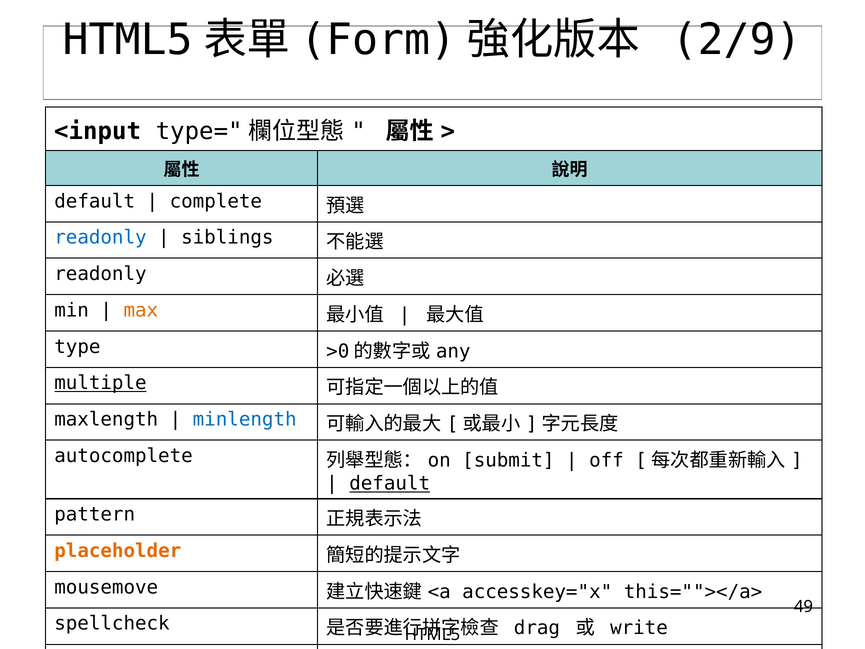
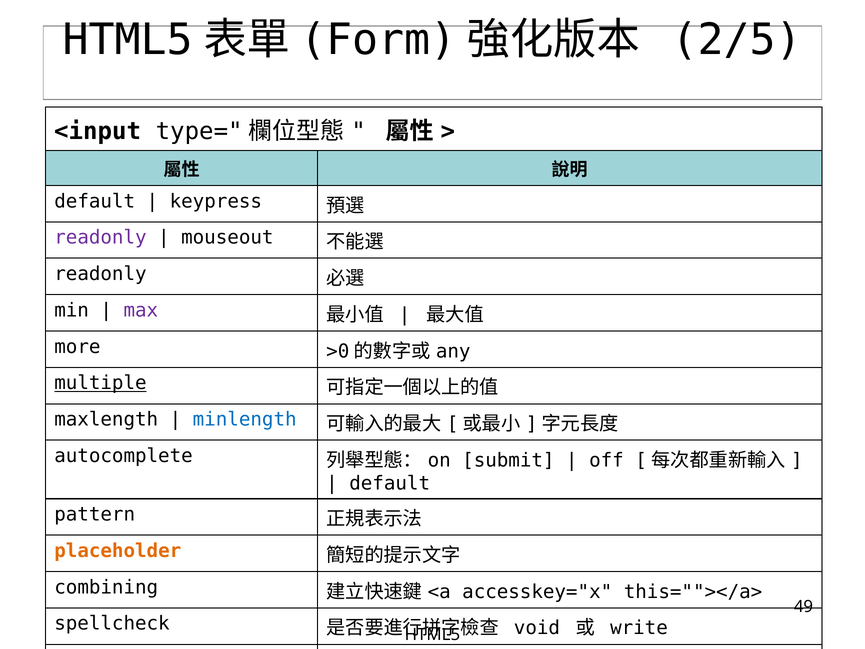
2/9: 2/9 -> 2/5
complete: complete -> keypress
readonly at (100, 237) colour: blue -> purple
siblings: siblings -> mouseout
max colour: orange -> purple
type: type -> more
default at (390, 483) underline: present -> none
mousemove: mousemove -> combining
drag: drag -> void
